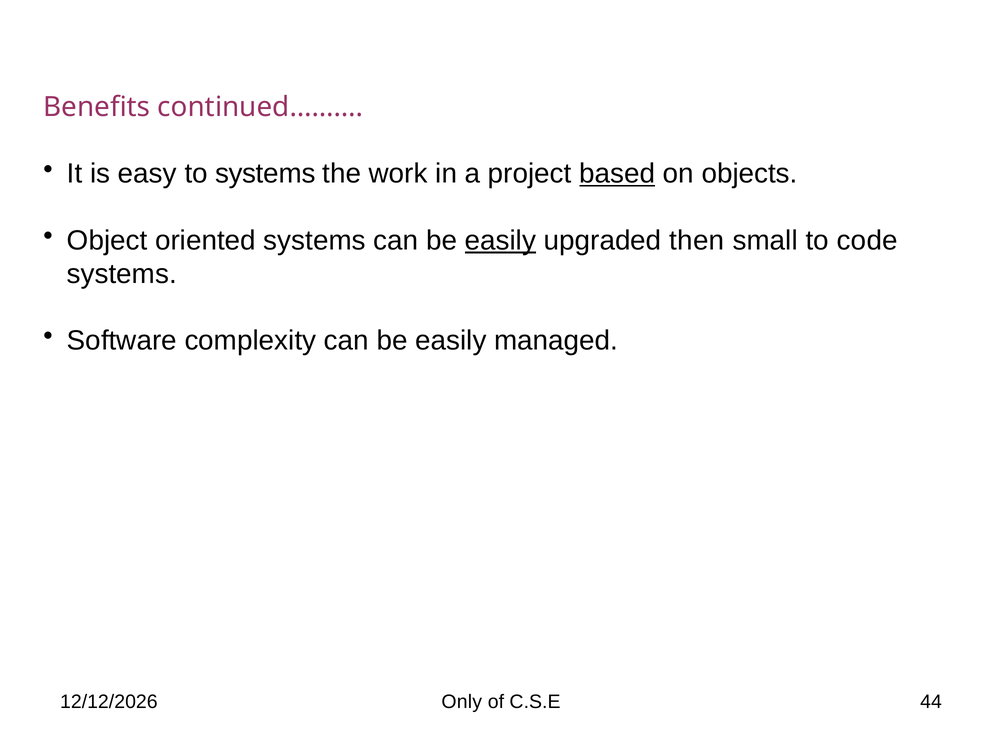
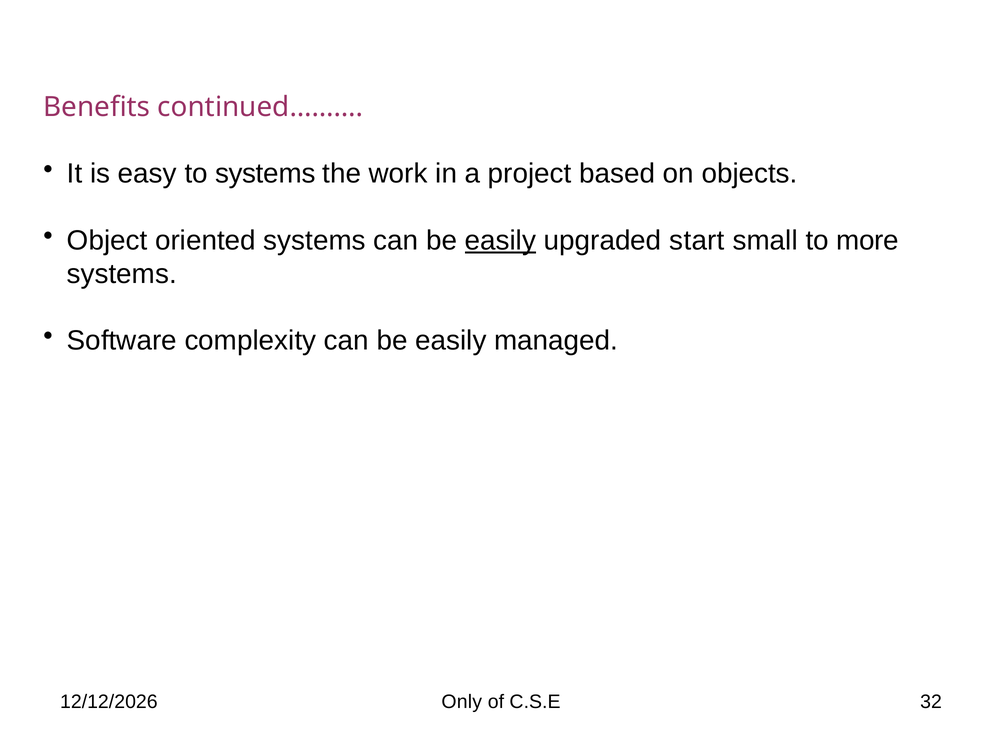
based underline: present -> none
then: then -> start
code: code -> more
44: 44 -> 32
